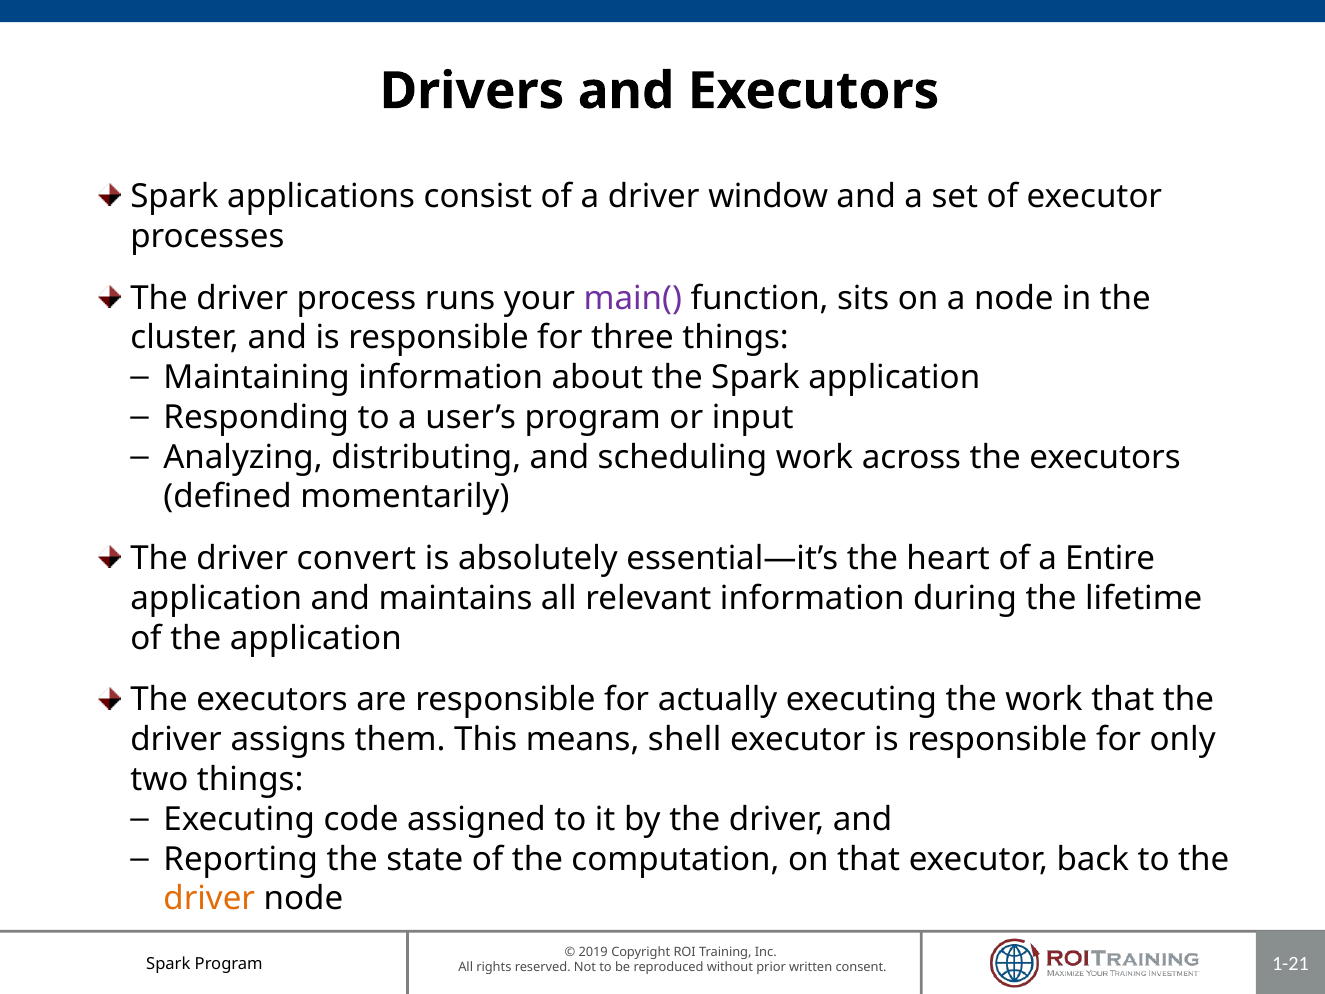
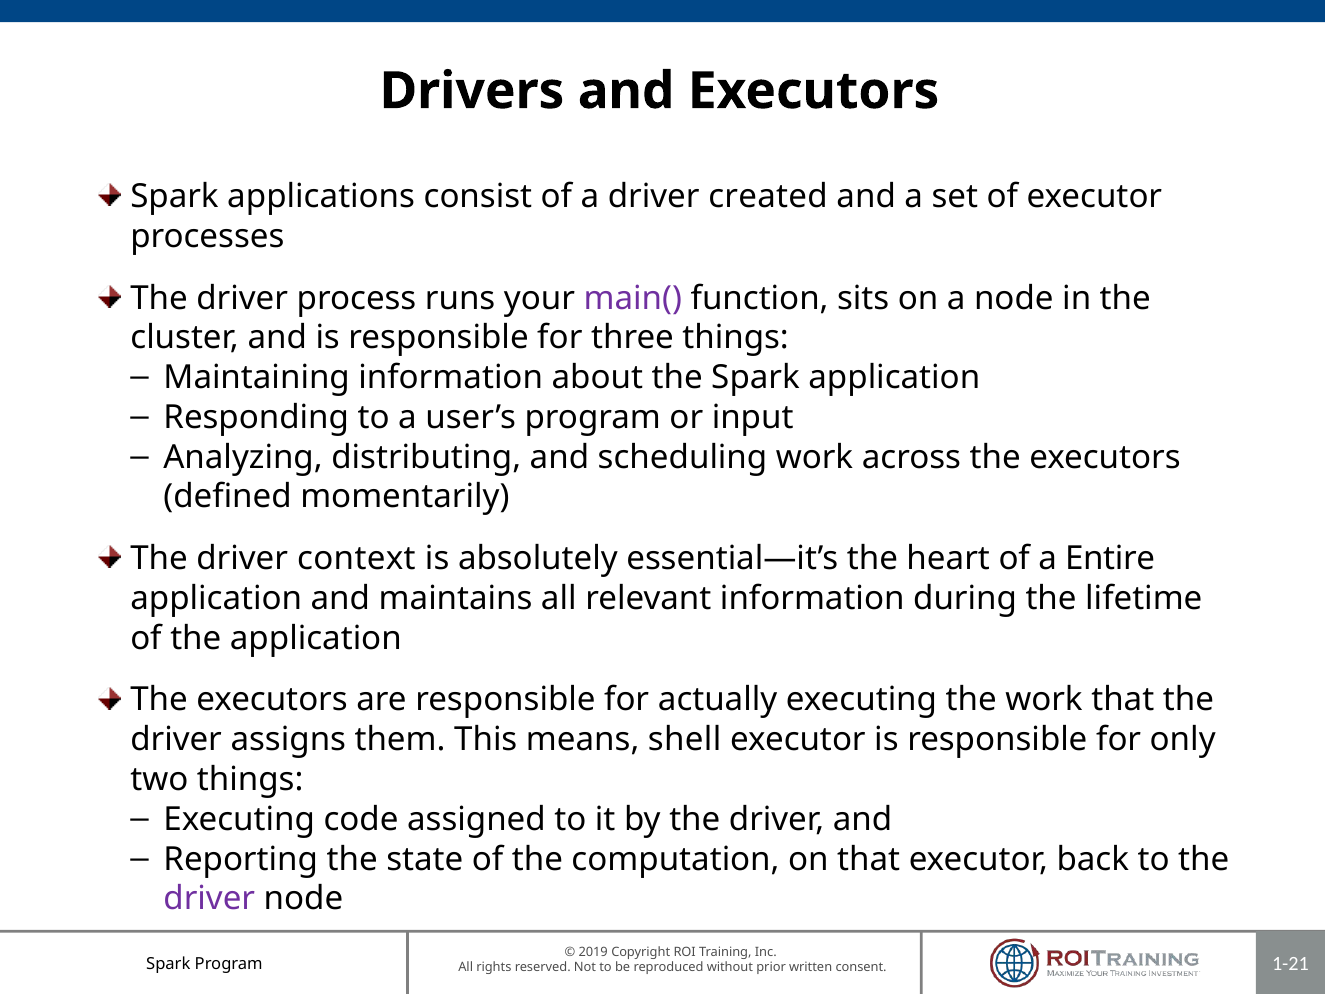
window: window -> created
convert: convert -> context
driver at (209, 899) colour: orange -> purple
